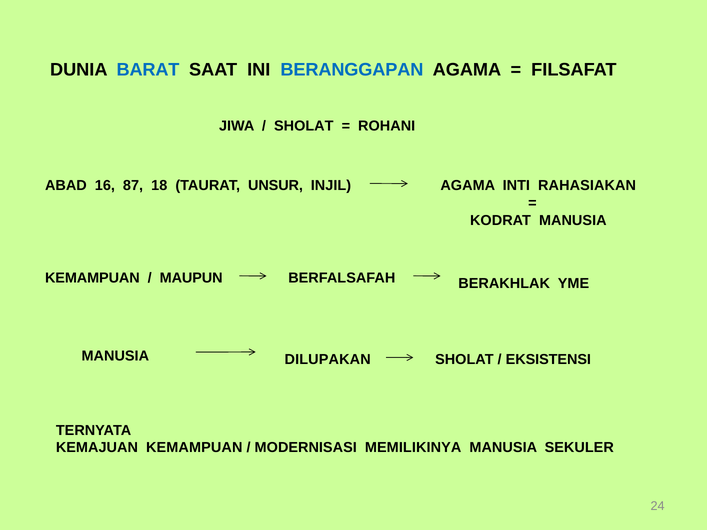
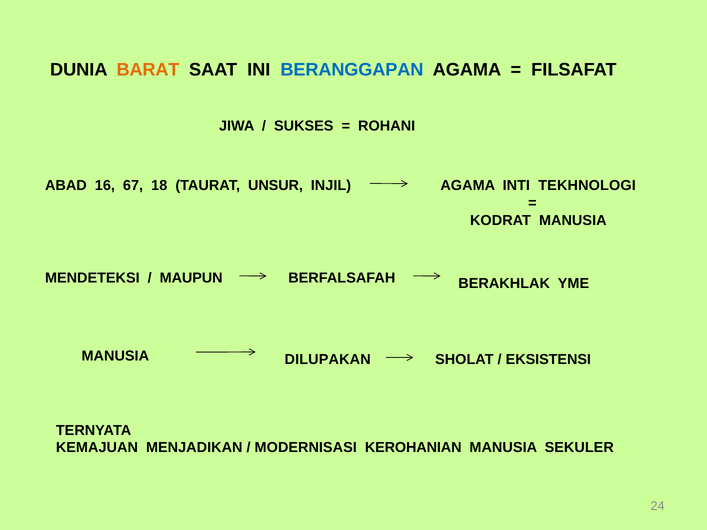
BARAT colour: blue -> orange
SHOLAT at (304, 126): SHOLAT -> SUKSES
87: 87 -> 67
RAHASIAKAN: RAHASIAKAN -> TEKHNOLOGI
KEMAMPUAN at (92, 278): KEMAMPUAN -> MENDETEKSI
KEMAJUAN KEMAMPUAN: KEMAMPUAN -> MENJADIKAN
MEMILIKINYA: MEMILIKINYA -> KEROHANIAN
